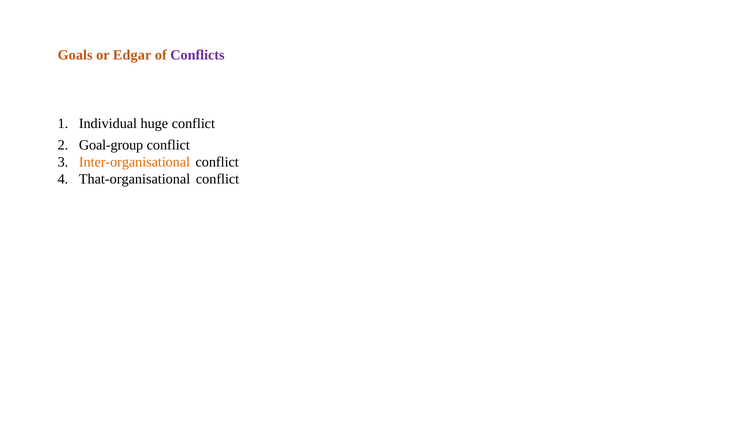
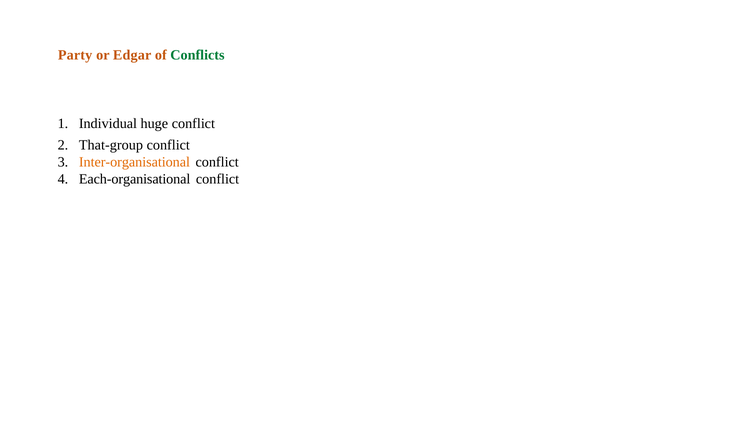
Goals: Goals -> Party
Conflicts colour: purple -> green
Goal-group: Goal-group -> That-group
That-organisational: That-organisational -> Each-organisational
